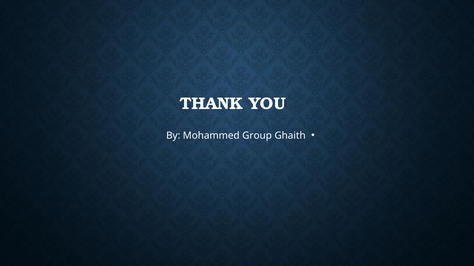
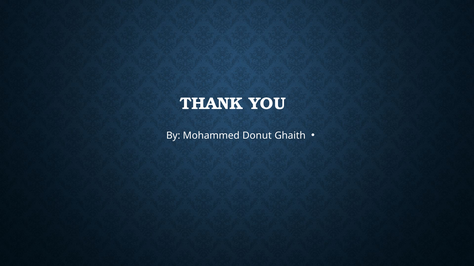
Group: Group -> Donut
